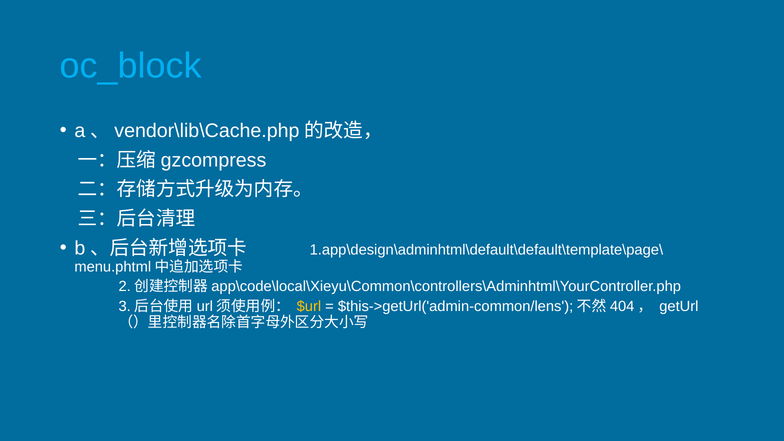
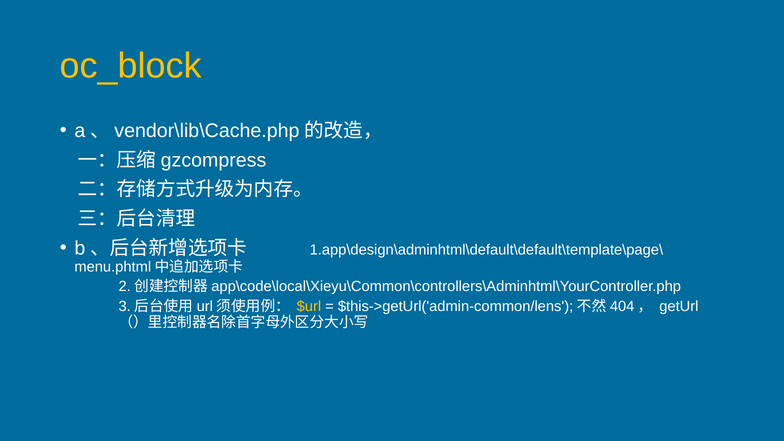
oc_block colour: light blue -> yellow
